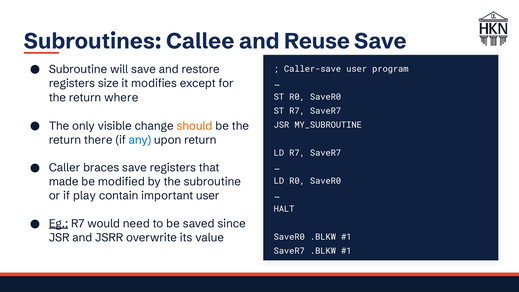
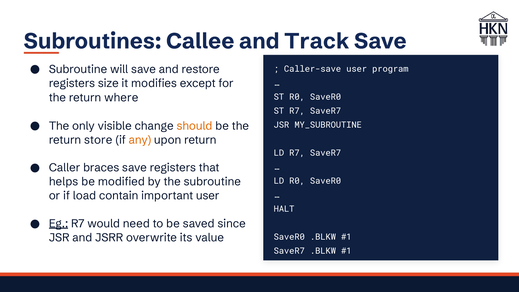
Reuse: Reuse -> Track
there: there -> store
any colour: blue -> orange
made: made -> helps
play: play -> load
